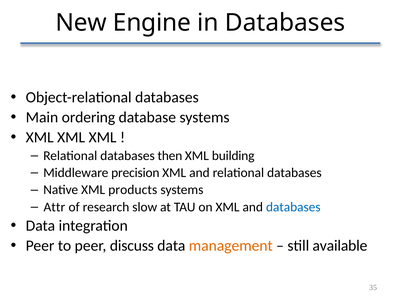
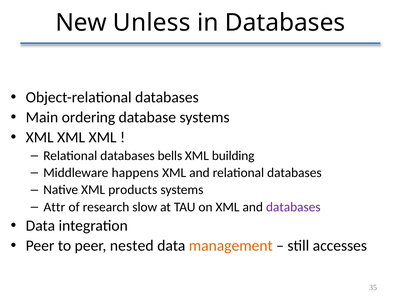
Engine: Engine -> Unless
then: then -> bells
precision: precision -> happens
databases at (293, 207) colour: blue -> purple
discuss: discuss -> nested
available: available -> accesses
